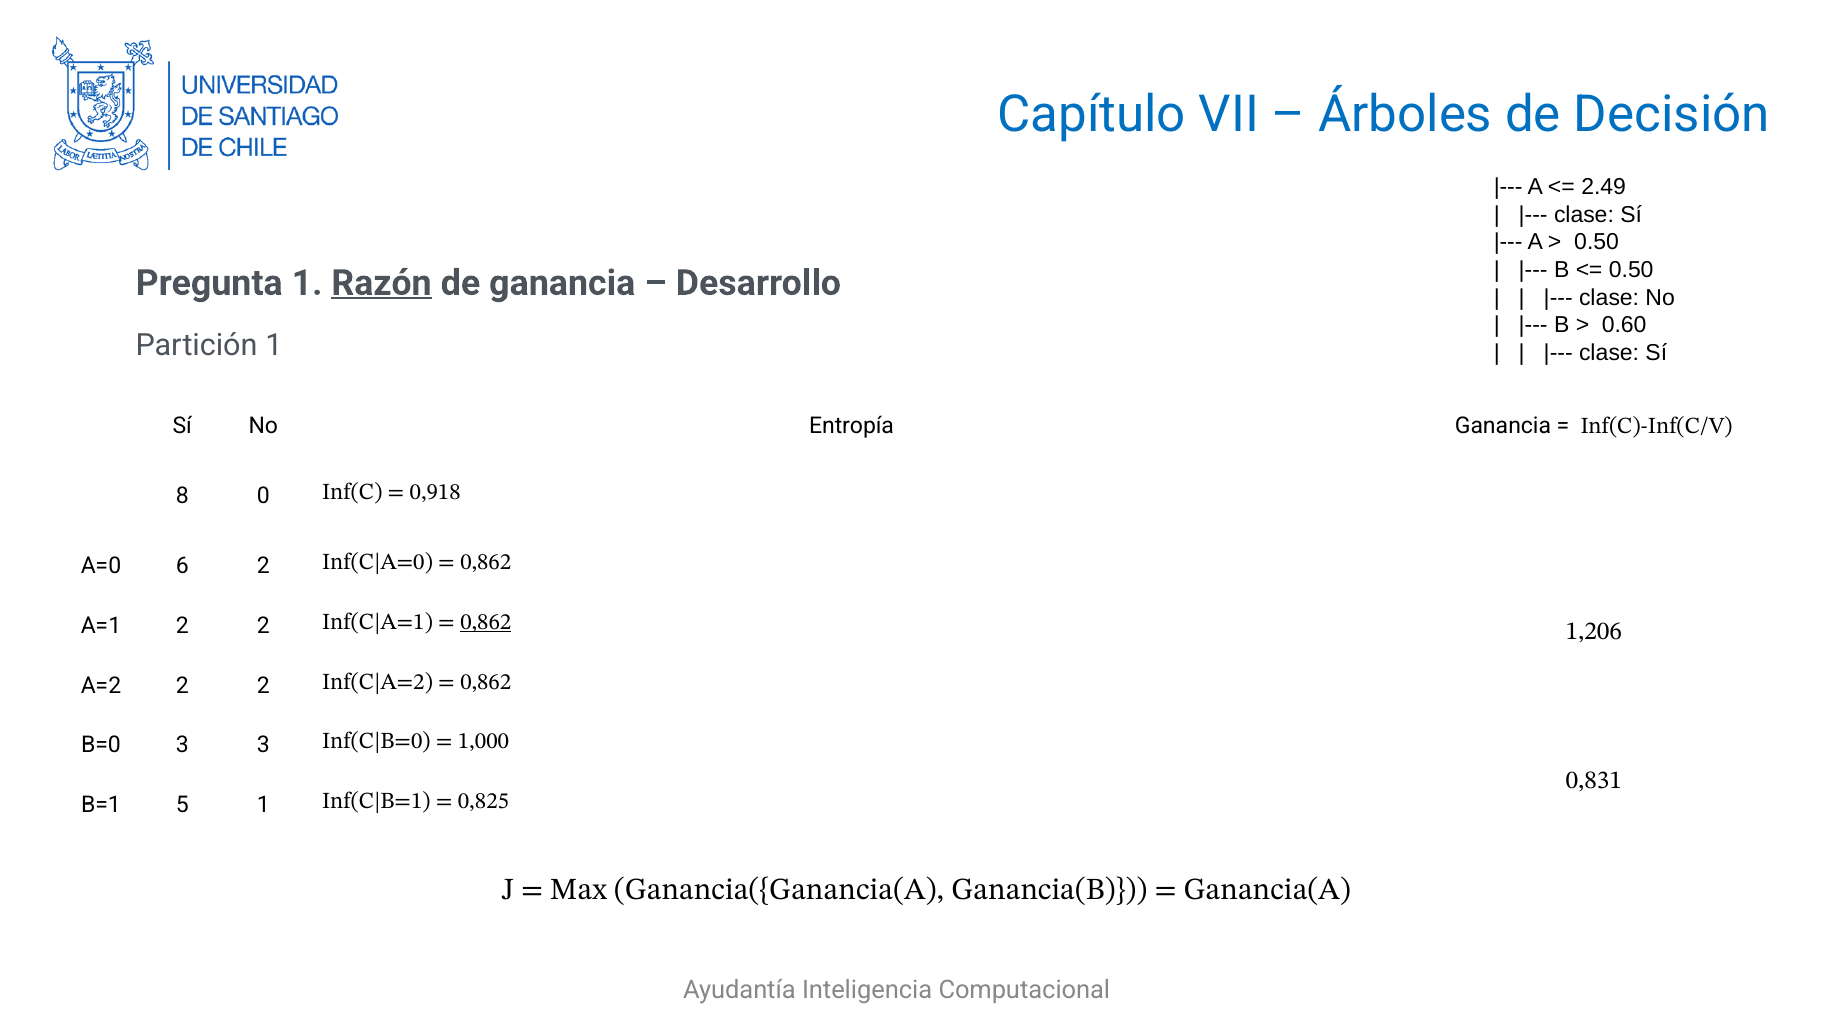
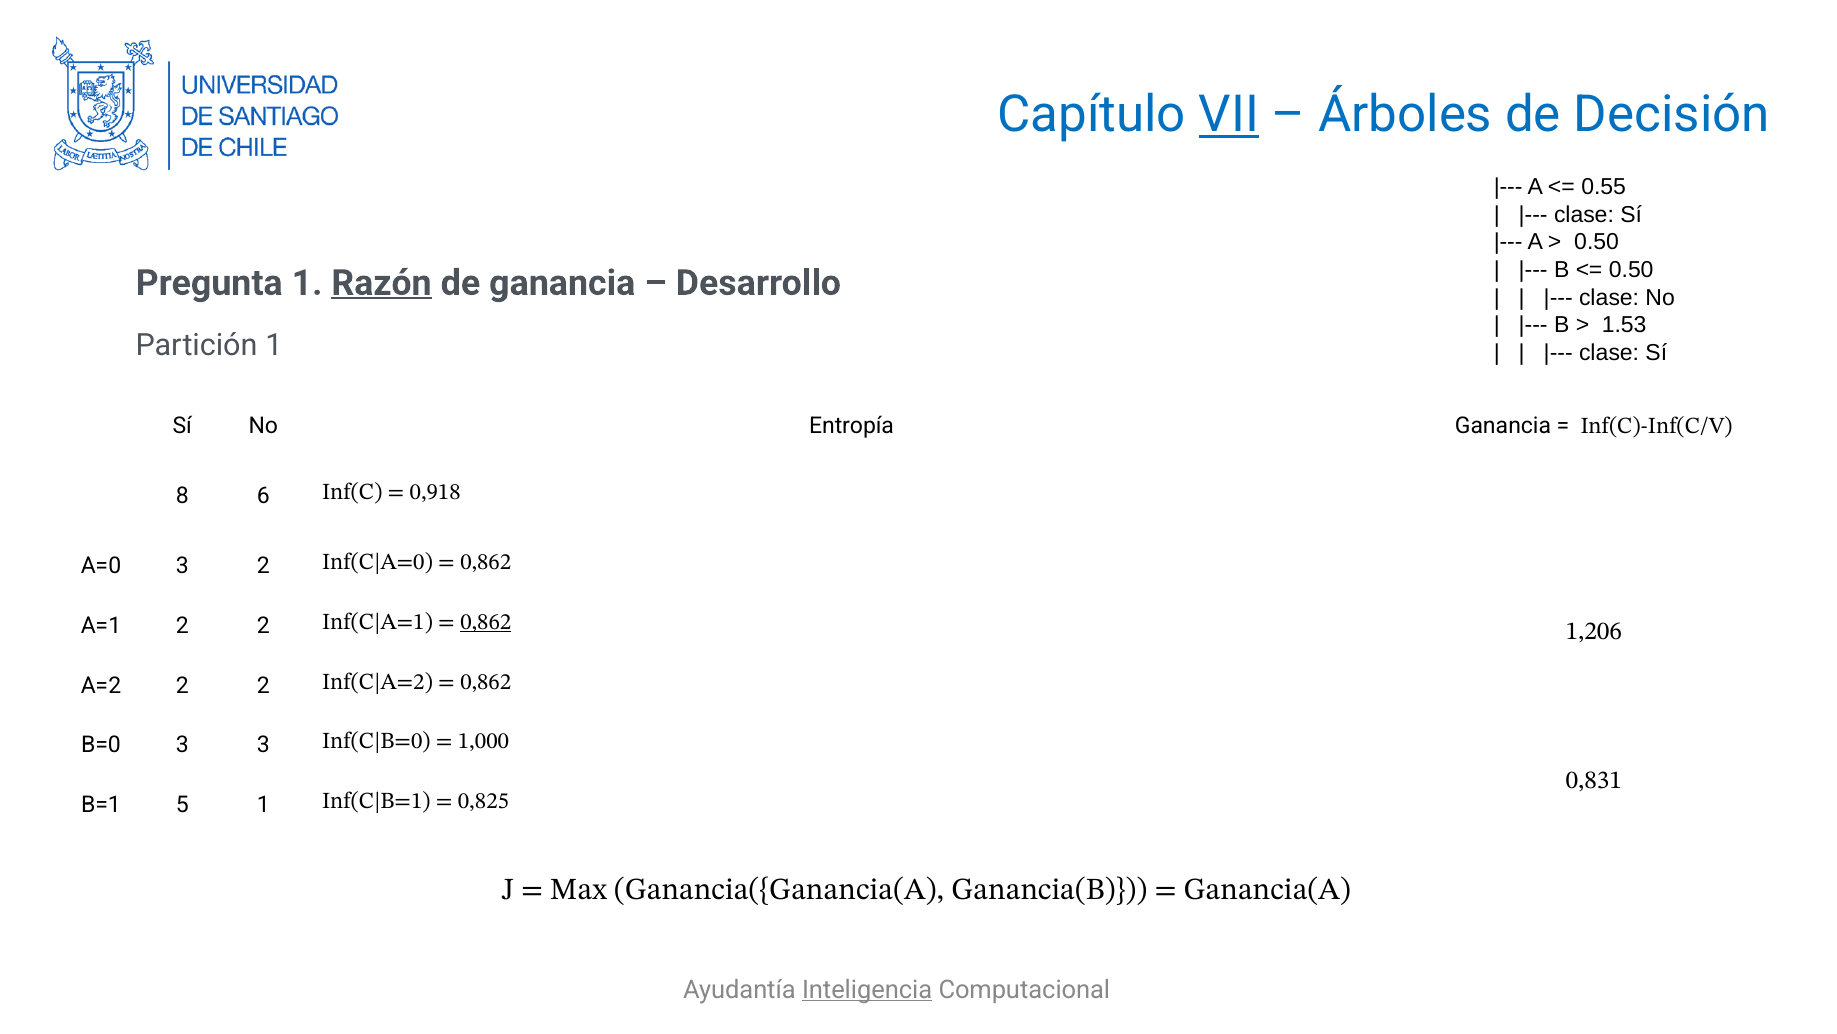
VII underline: none -> present
2.49: 2.49 -> 0.55
0.60: 0.60 -> 1.53
0: 0 -> 6
A=0 6: 6 -> 3
Inteligencia underline: none -> present
